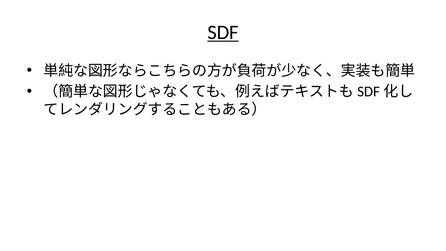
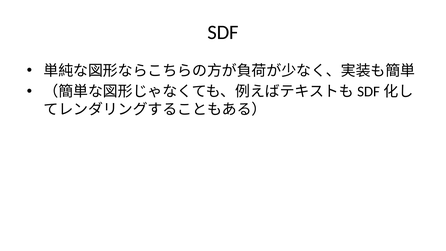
SDF underline: present -> none
